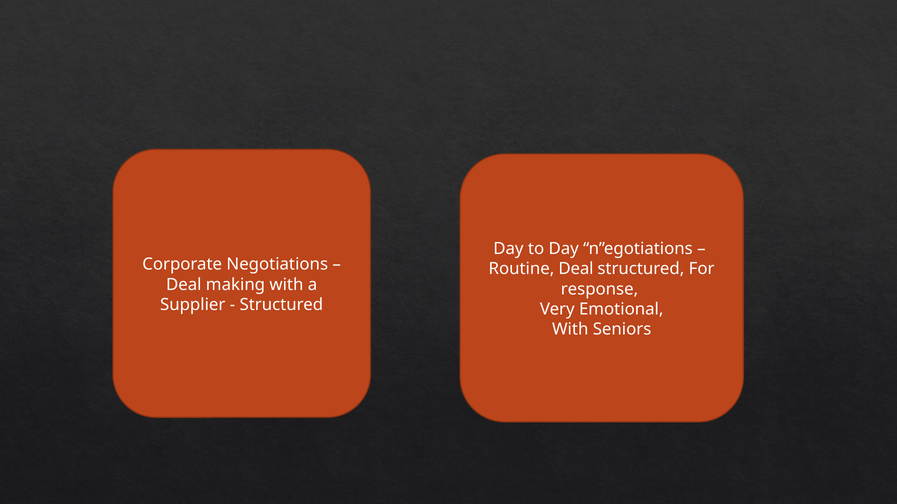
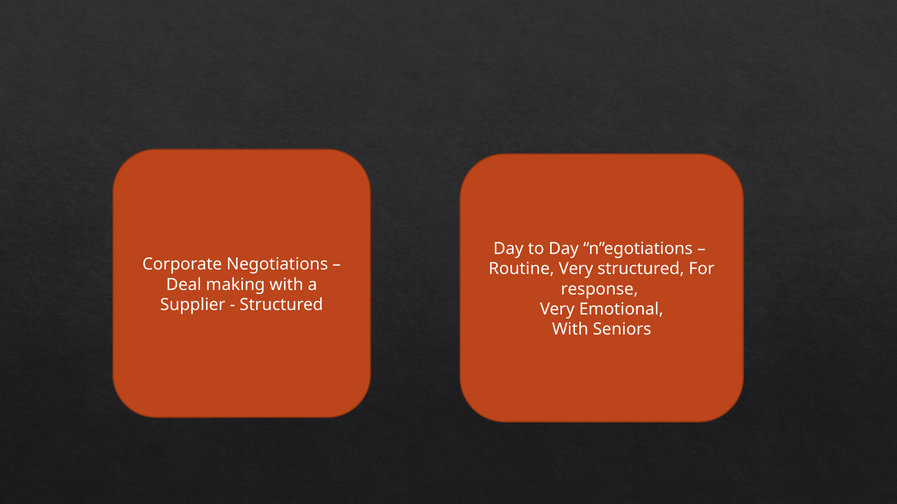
Routine Deal: Deal -> Very
